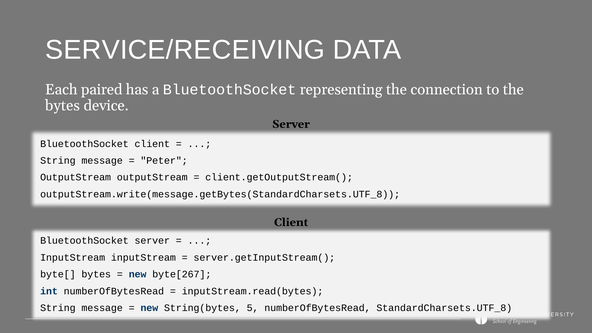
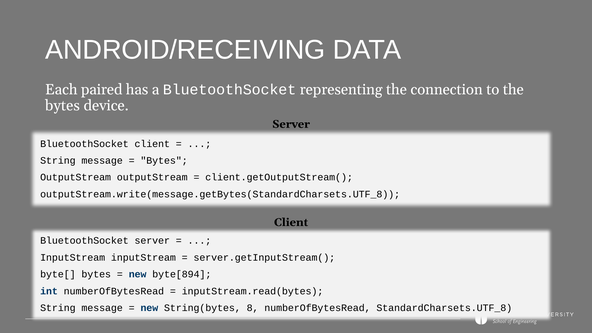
SERVICE/RECEIVING: SERVICE/RECEIVING -> ANDROID/RECEIVING
Peter at (164, 161): Peter -> Bytes
byte[267: byte[267 -> byte[894
5: 5 -> 8
